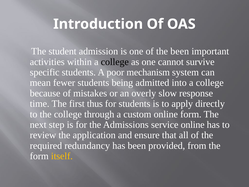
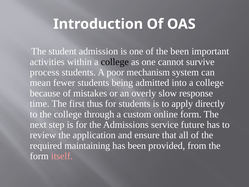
specific: specific -> process
service online: online -> future
redundancy: redundancy -> maintaining
itself colour: yellow -> pink
